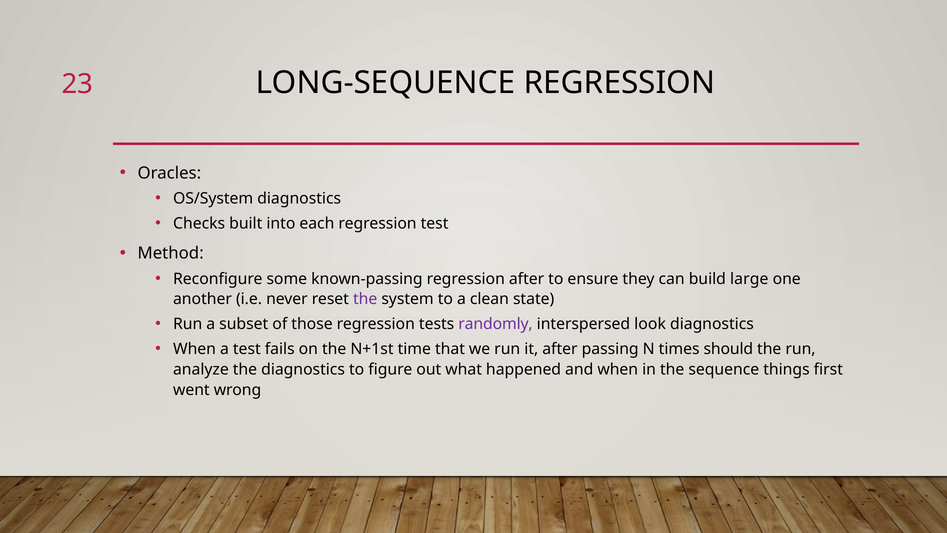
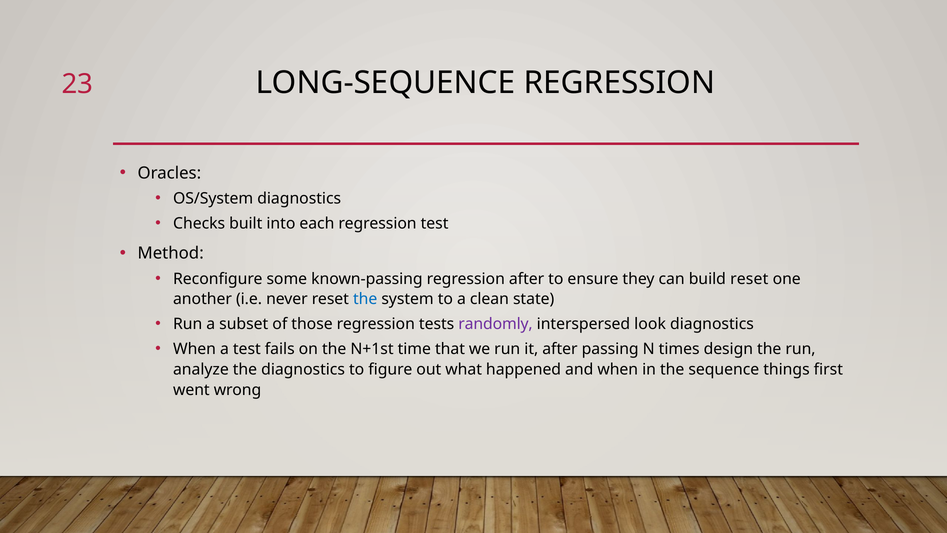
build large: large -> reset
the at (365, 299) colour: purple -> blue
should: should -> design
